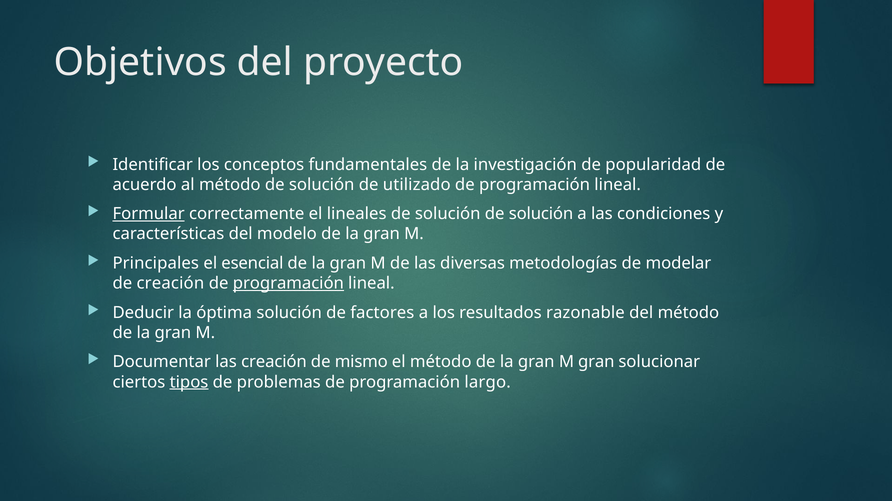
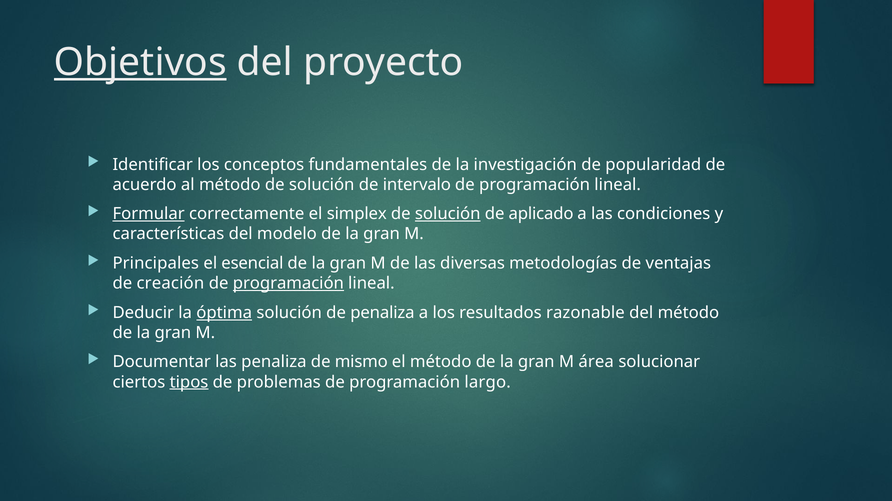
Objetivos underline: none -> present
utilizado: utilizado -> intervalo
lineales: lineales -> simplex
solución at (448, 214) underline: none -> present
solución at (541, 214): solución -> aplicado
modelar: modelar -> ventajas
óptima underline: none -> present
de factores: factores -> penaliza
las creación: creación -> penaliza
M gran: gran -> área
